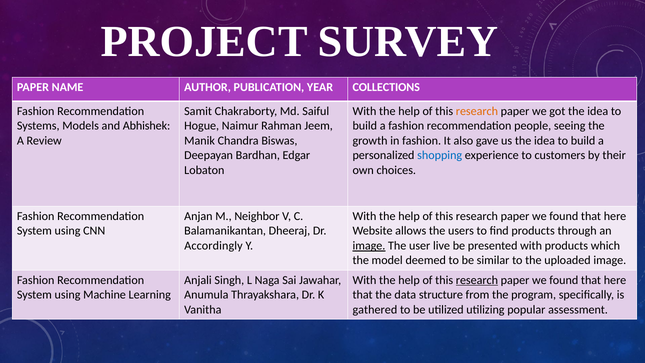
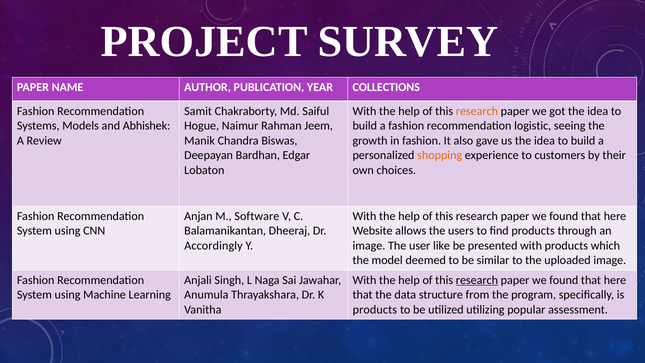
people: people -> logistic
shopping colour: blue -> orange
Neighbor: Neighbor -> Software
image at (369, 246) underline: present -> none
live: live -> like
gathered at (375, 309): gathered -> products
